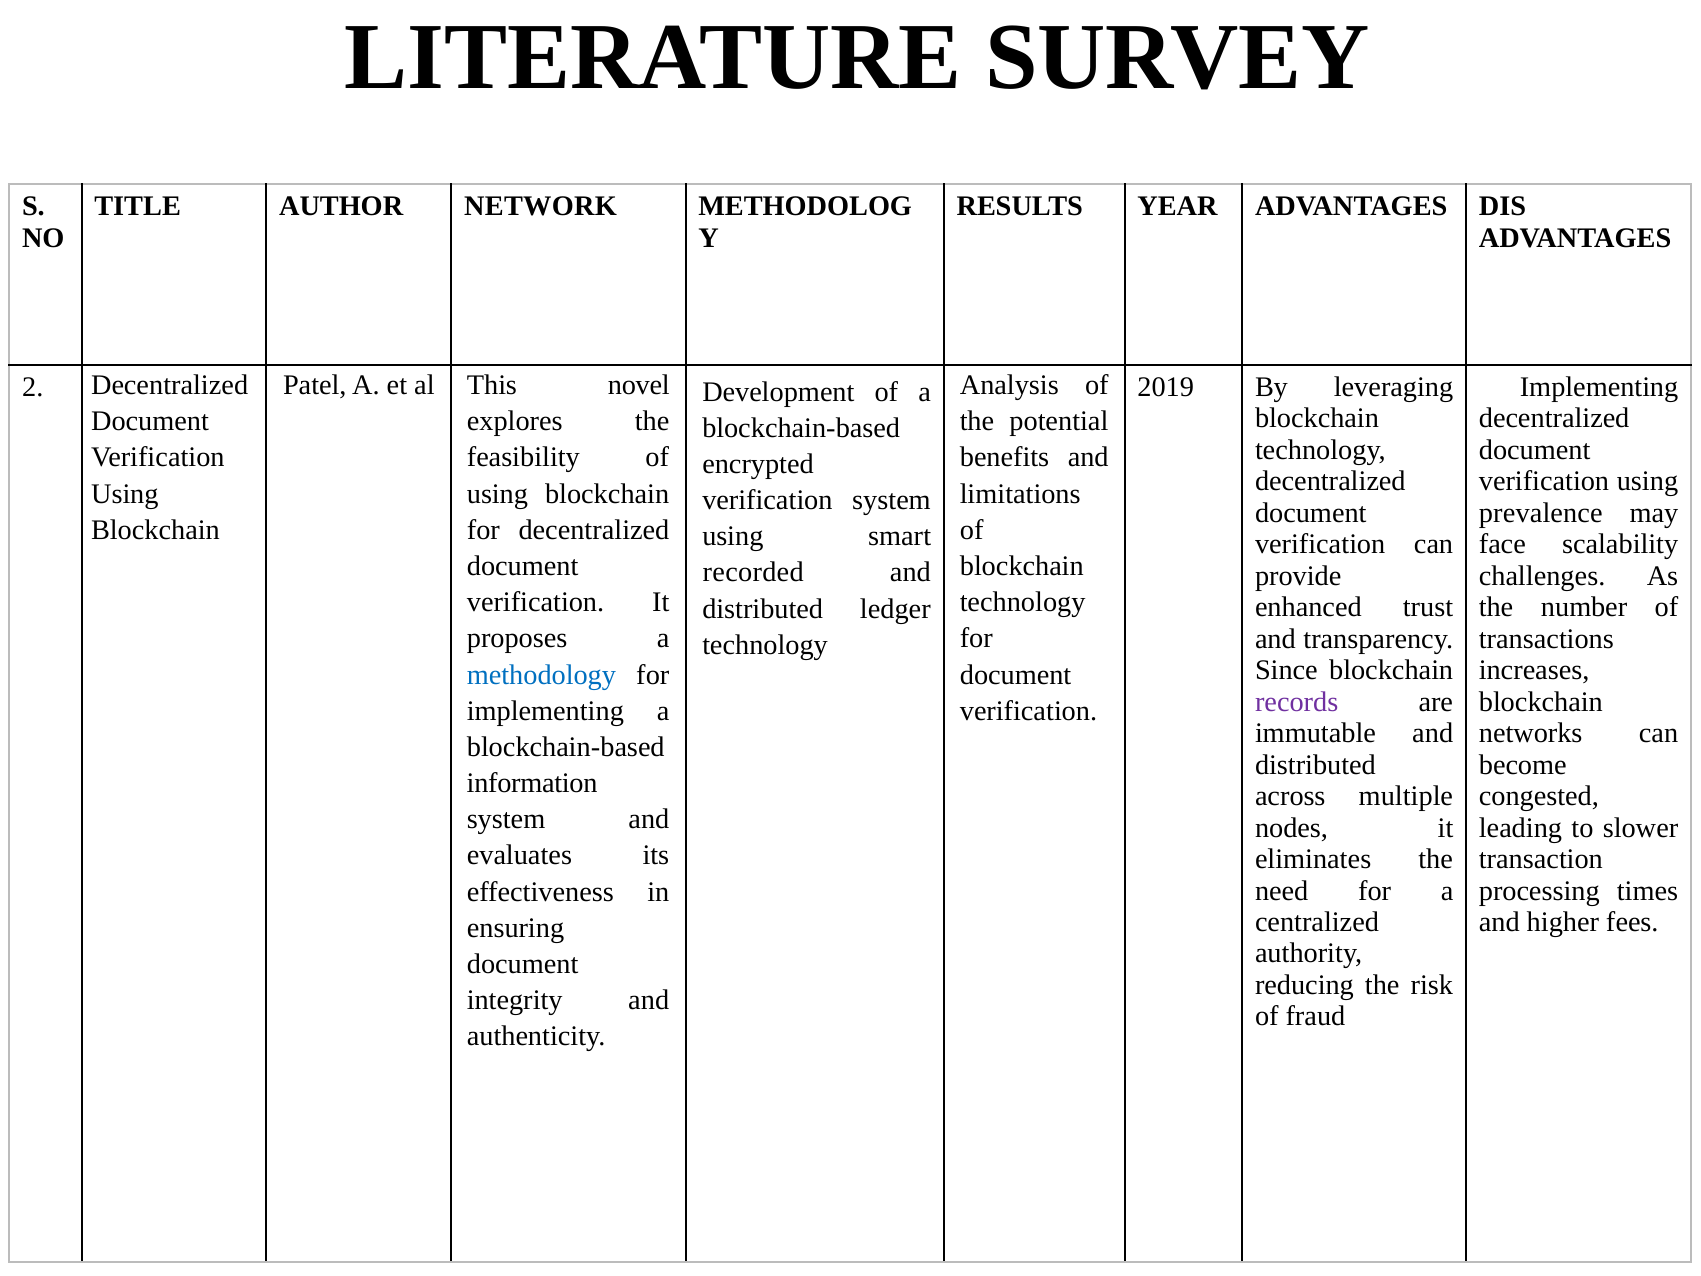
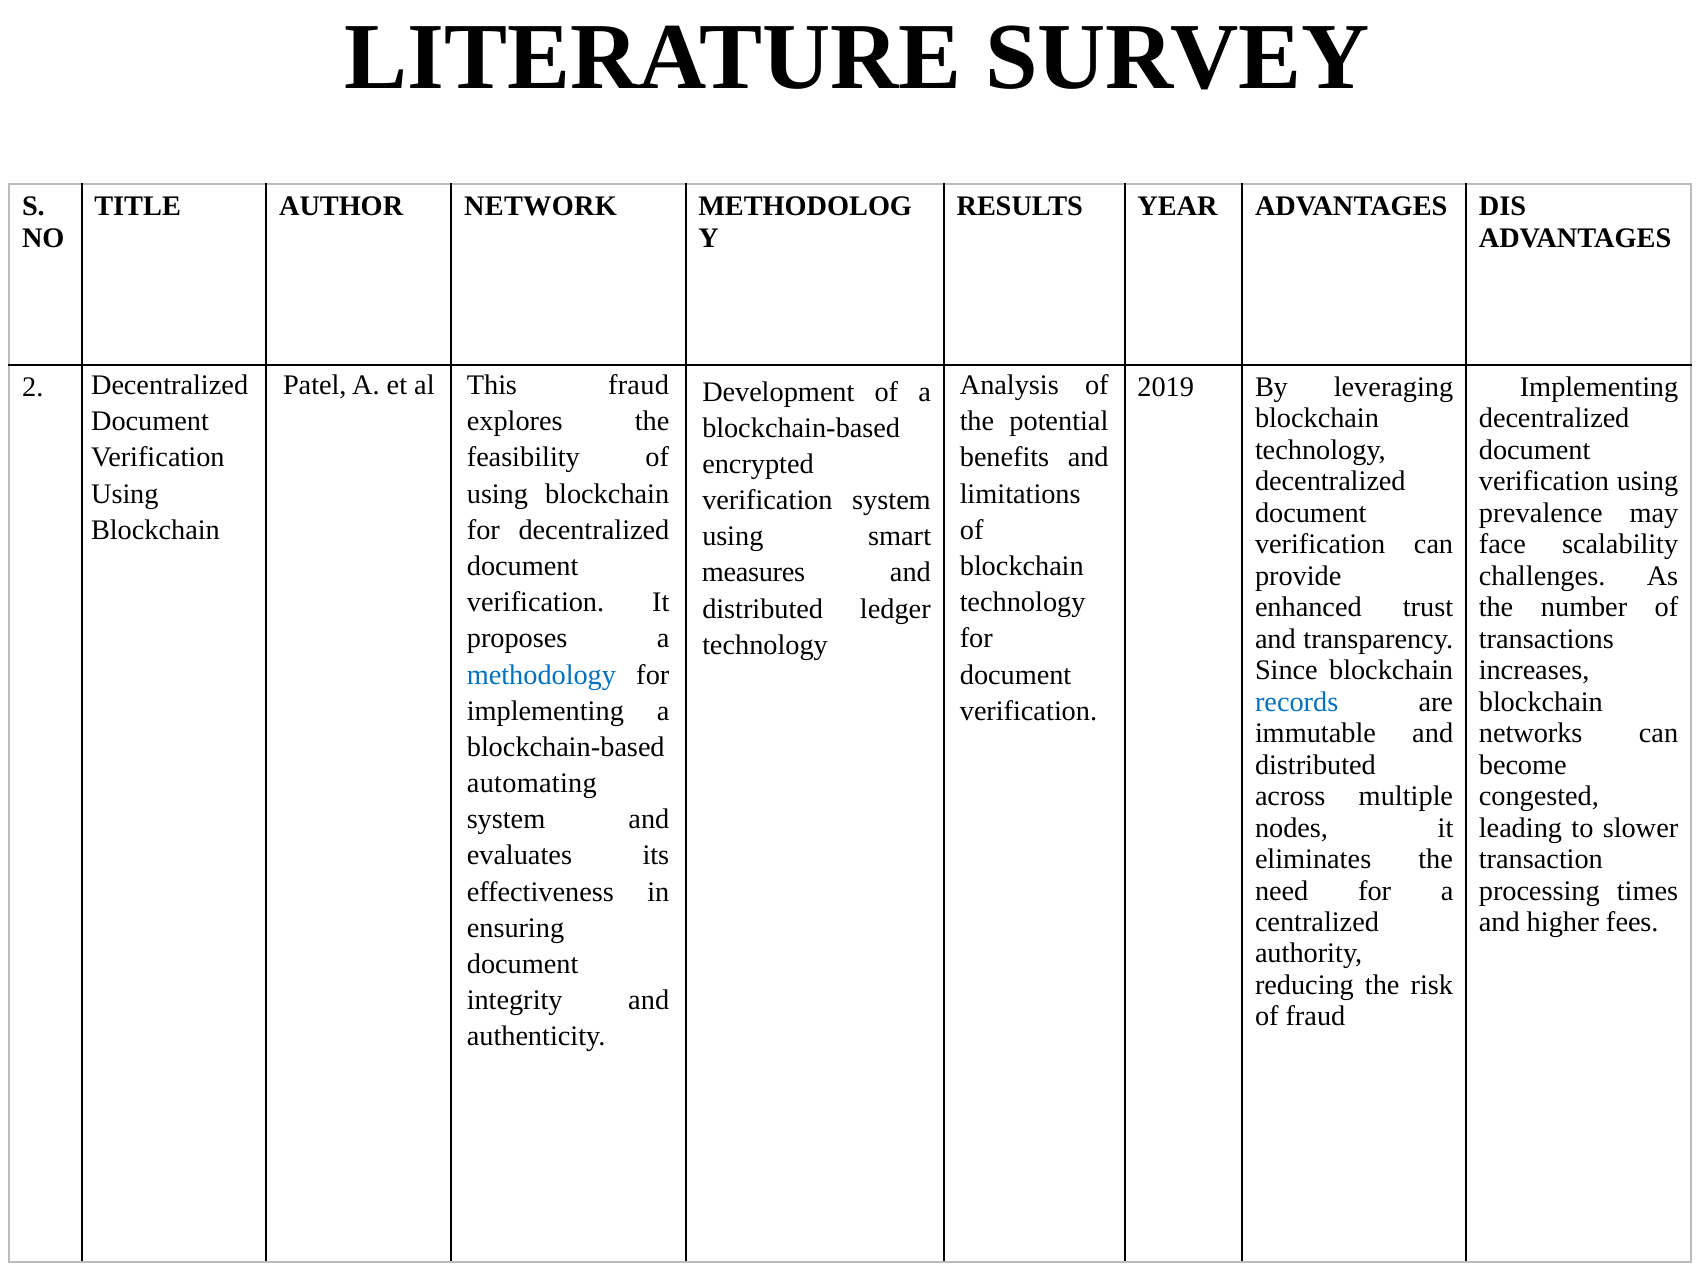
This novel: novel -> fraud
recorded: recorded -> measures
records colour: purple -> blue
information: information -> automating
